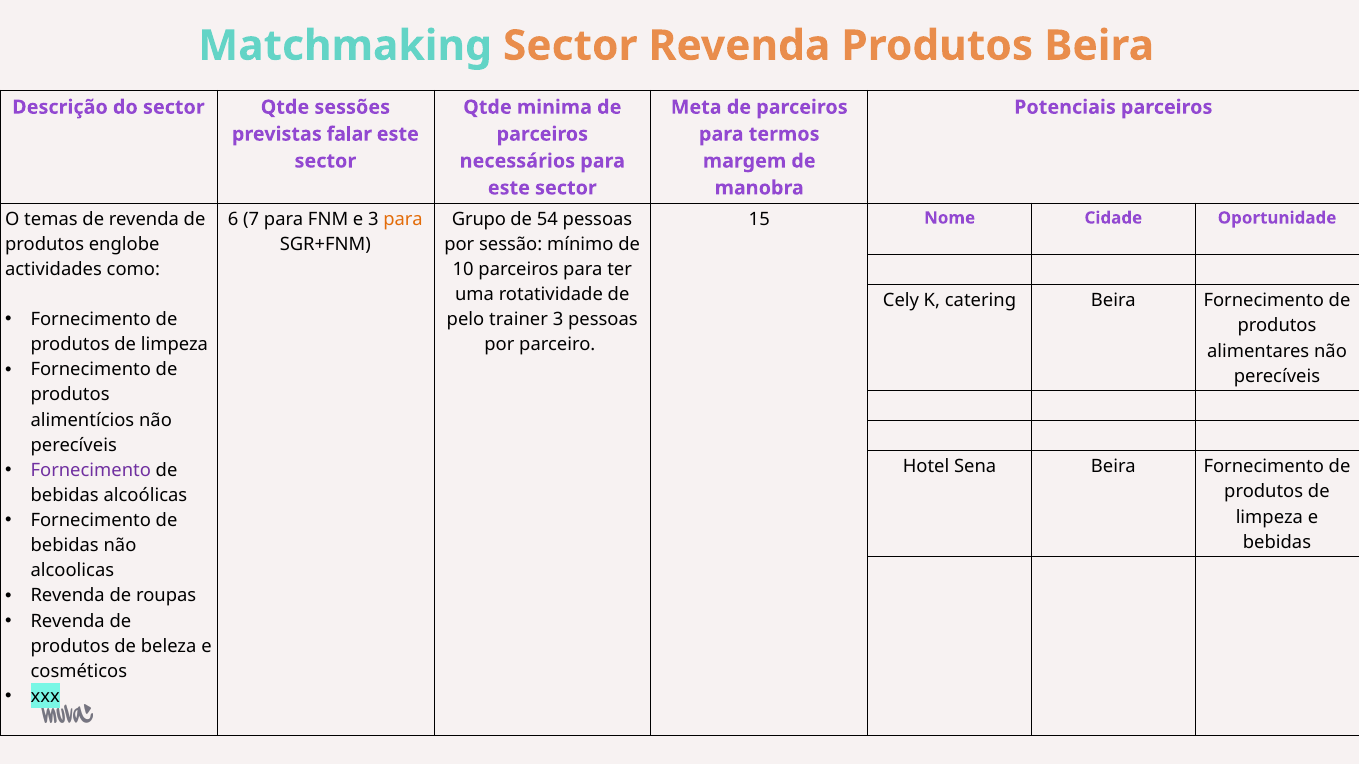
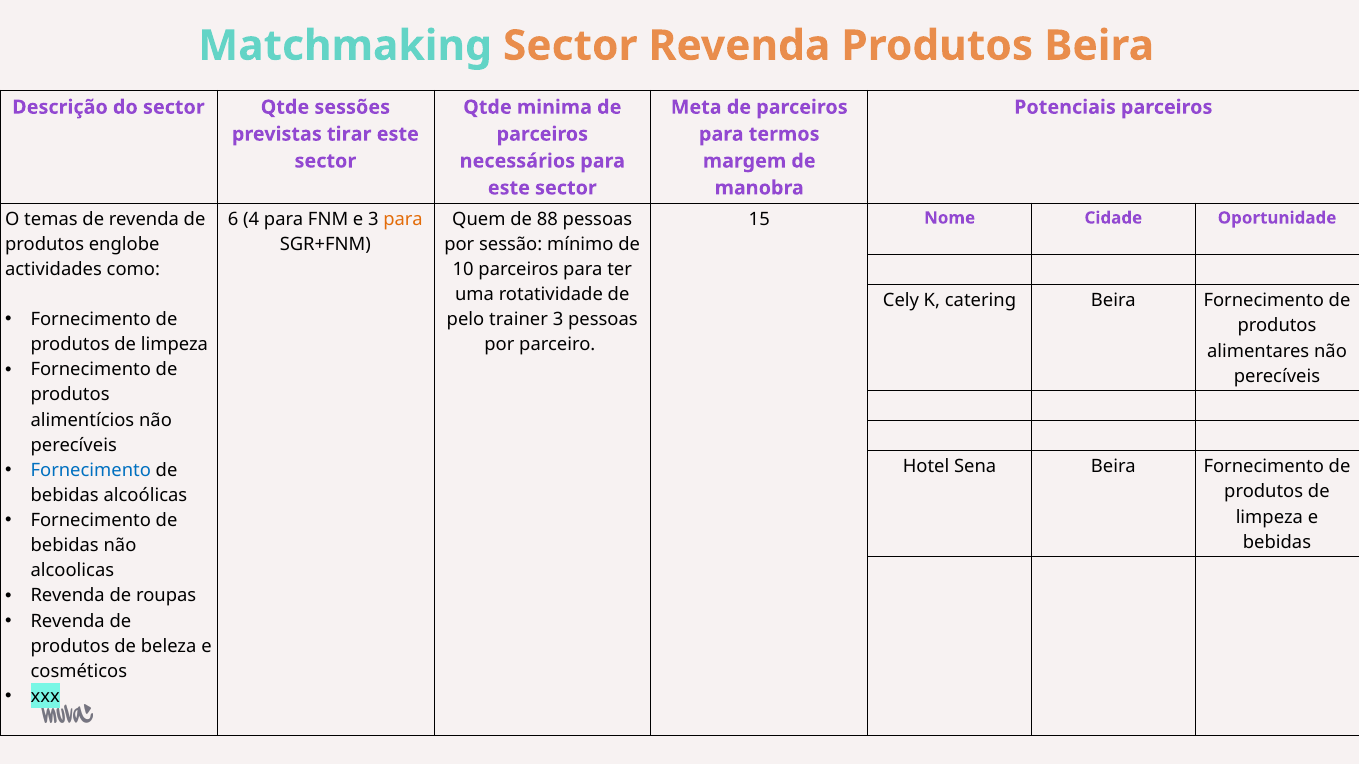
falar: falar -> tirar
7: 7 -> 4
Grupo: Grupo -> Quem
54: 54 -> 88
Fornecimento at (91, 471) colour: purple -> blue
